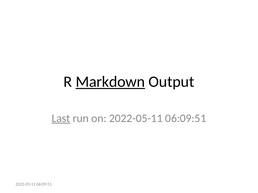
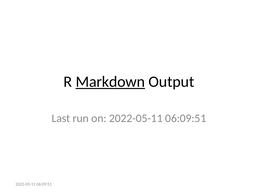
Last underline: present -> none
